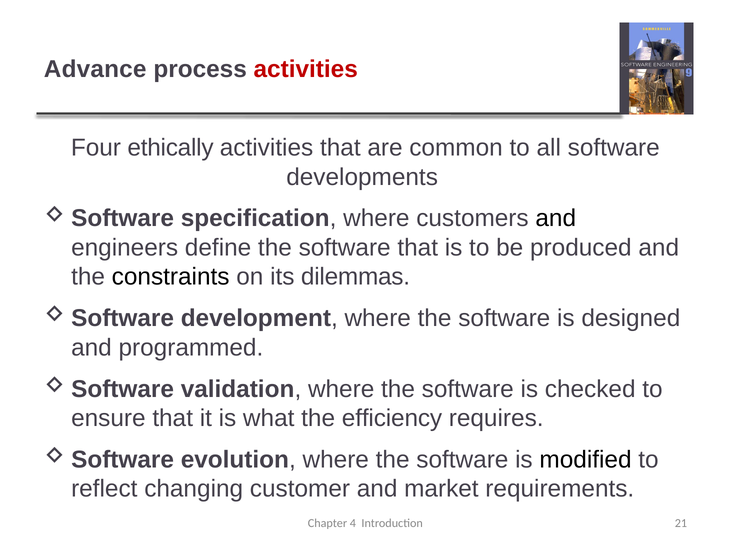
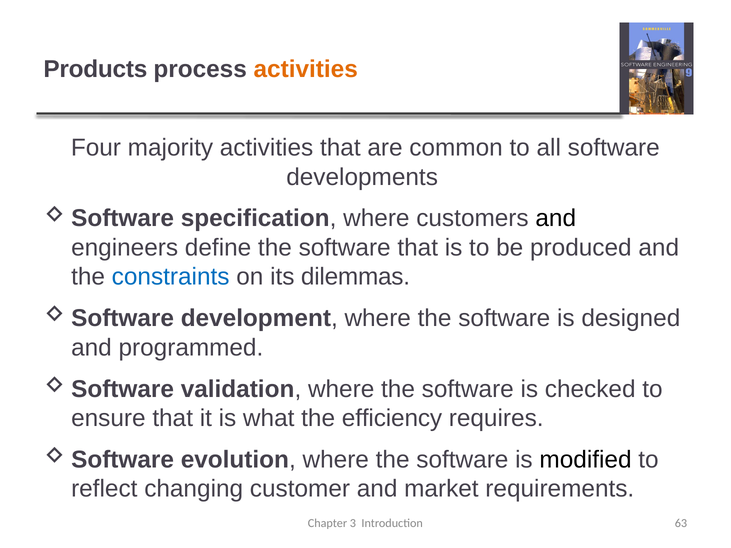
Advance: Advance -> Products
activities at (306, 69) colour: red -> orange
ethically: ethically -> majority
constraints colour: black -> blue
4: 4 -> 3
21: 21 -> 63
